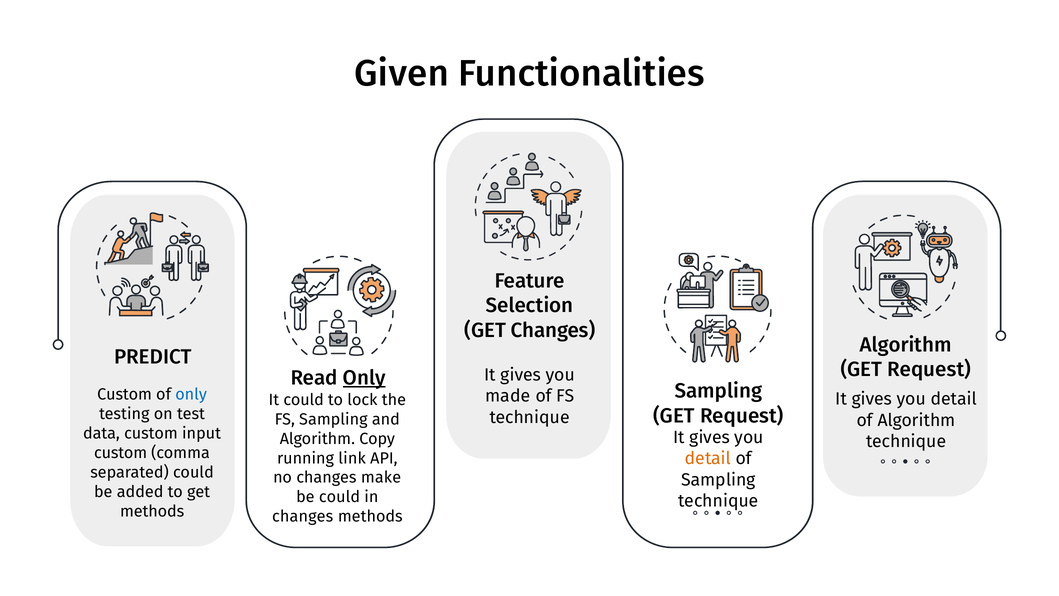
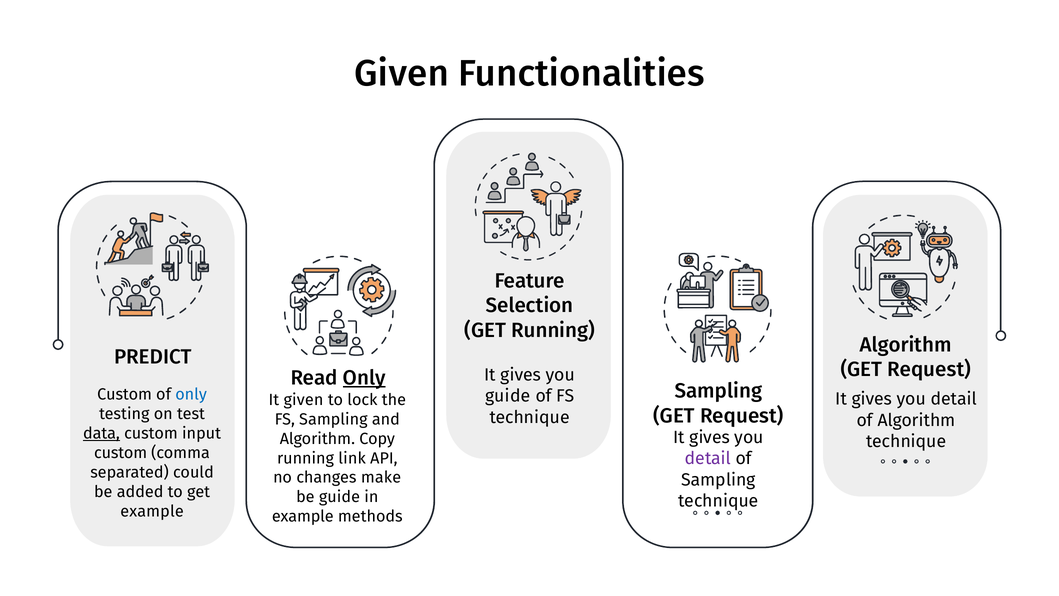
GET Changes: Changes -> Running
made at (508, 396): made -> guide
It could: could -> given
data underline: none -> present
detail at (708, 458) colour: orange -> purple
be could: could -> guide
methods at (152, 511): methods -> example
changes at (303, 516): changes -> example
